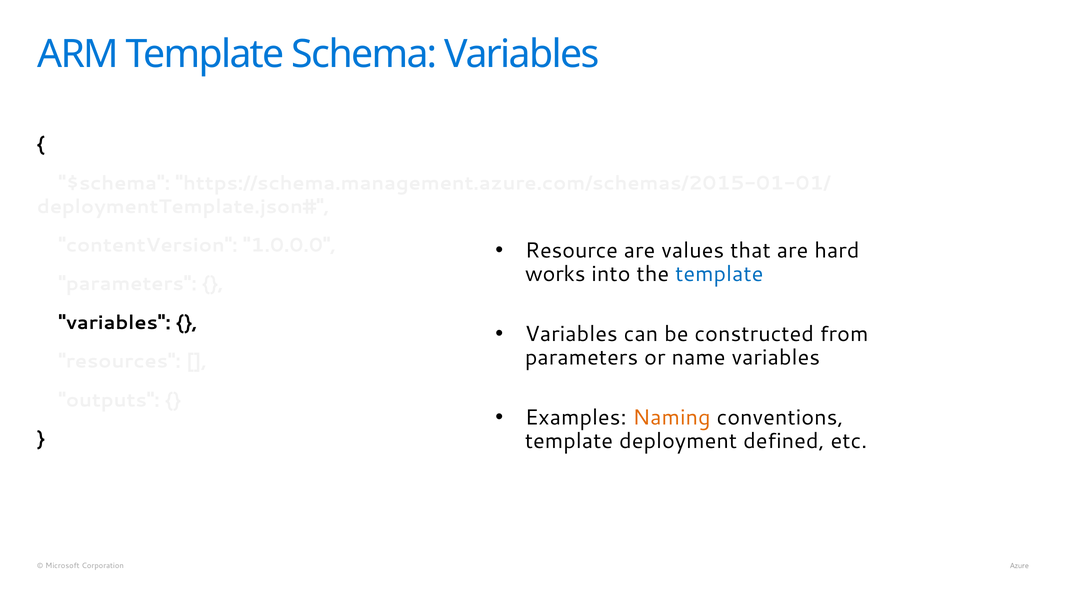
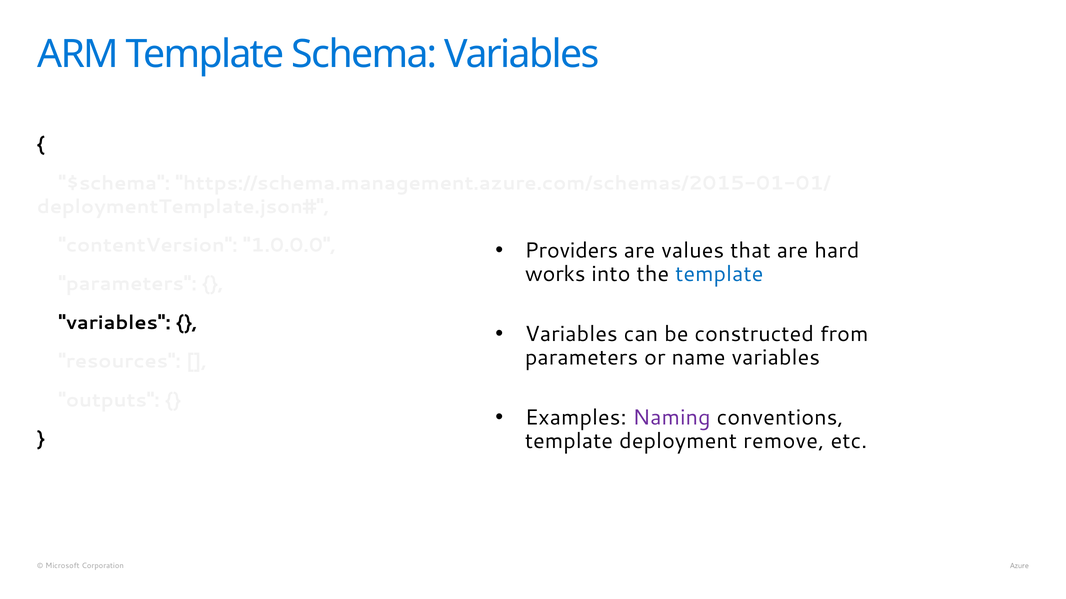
Resource: Resource -> Providers
Naming colour: orange -> purple
defined: defined -> remove
